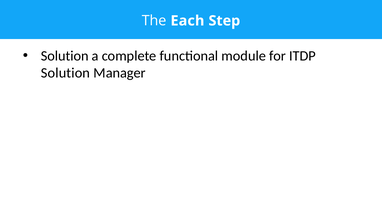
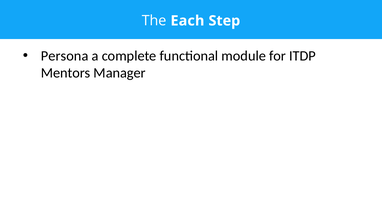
Solution at (65, 56): Solution -> Persona
Solution at (65, 73): Solution -> Mentors
